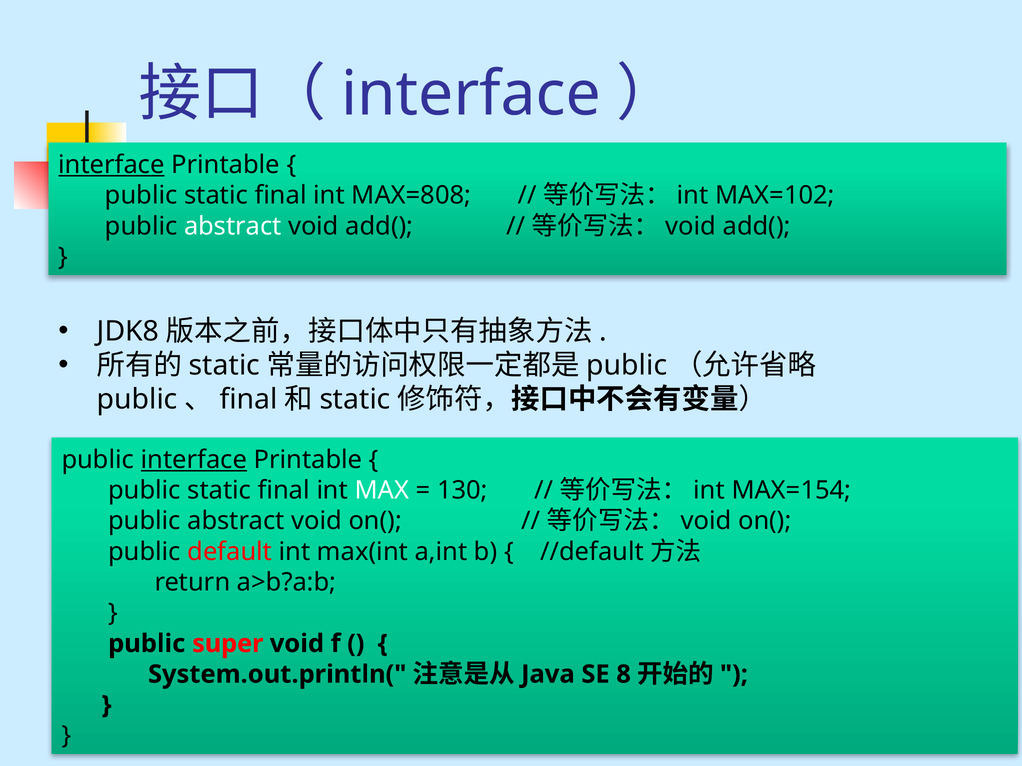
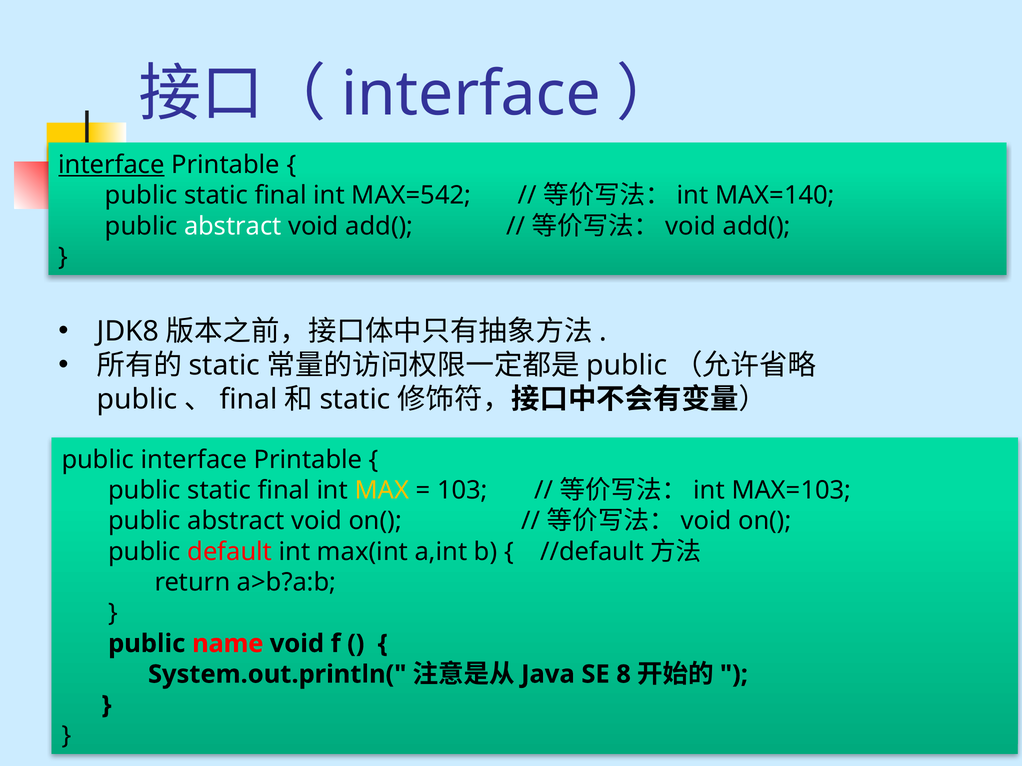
MAX=808: MAX=808 -> MAX=542
MAX=102: MAX=102 -> MAX=140
interface at (194, 460) underline: present -> none
MAX colour: white -> yellow
130: 130 -> 103
MAX=154: MAX=154 -> MAX=103
super: super -> name
